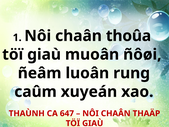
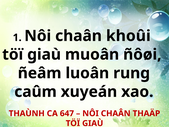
thoûa: thoûa -> khoûi
